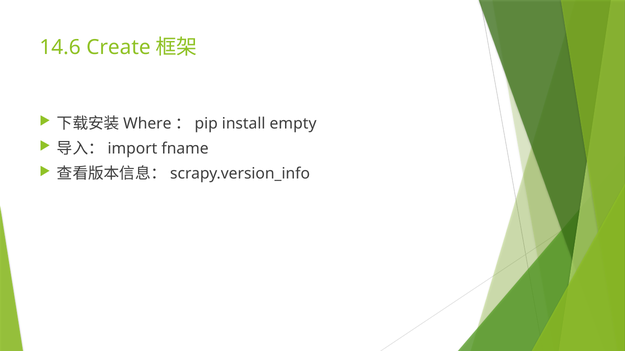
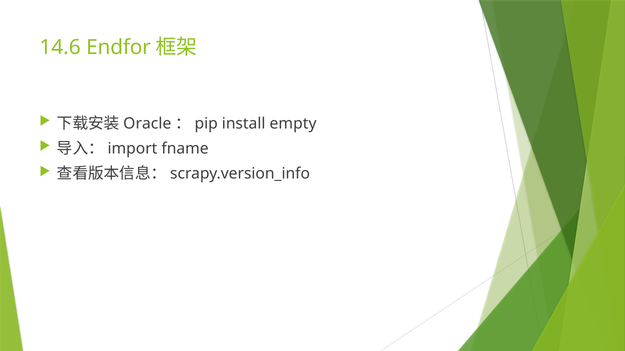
Create: Create -> Endfor
Where: Where -> Oracle
